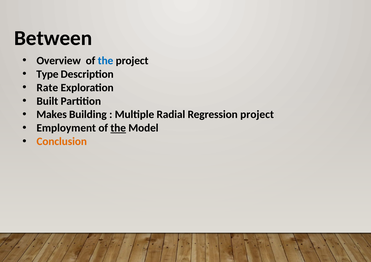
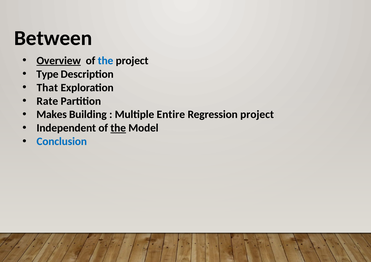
Overview underline: none -> present
Rate: Rate -> That
Built: Built -> Rate
Radial: Radial -> Entire
Employment: Employment -> Independent
Conclusion colour: orange -> blue
